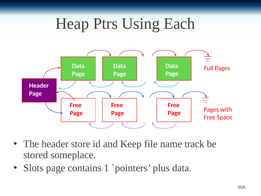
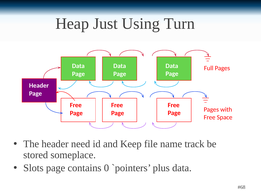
Ptrs: Ptrs -> Just
Each: Each -> Turn
store: store -> need
1: 1 -> 0
